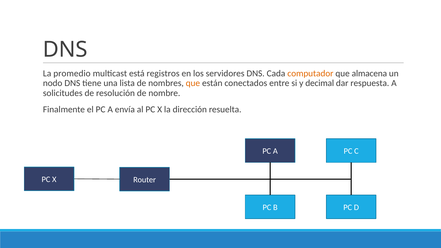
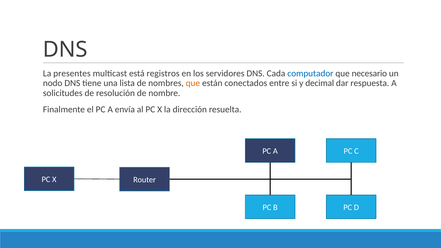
promedio: promedio -> presentes
computador colour: orange -> blue
almacena: almacena -> necesario
